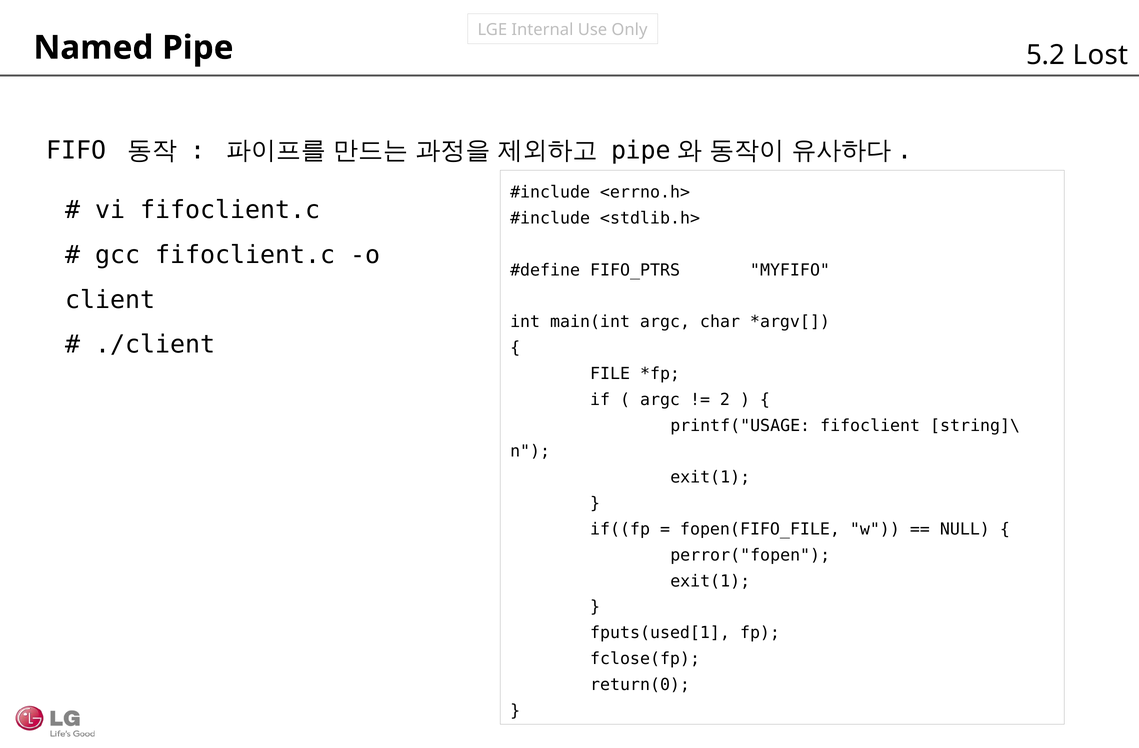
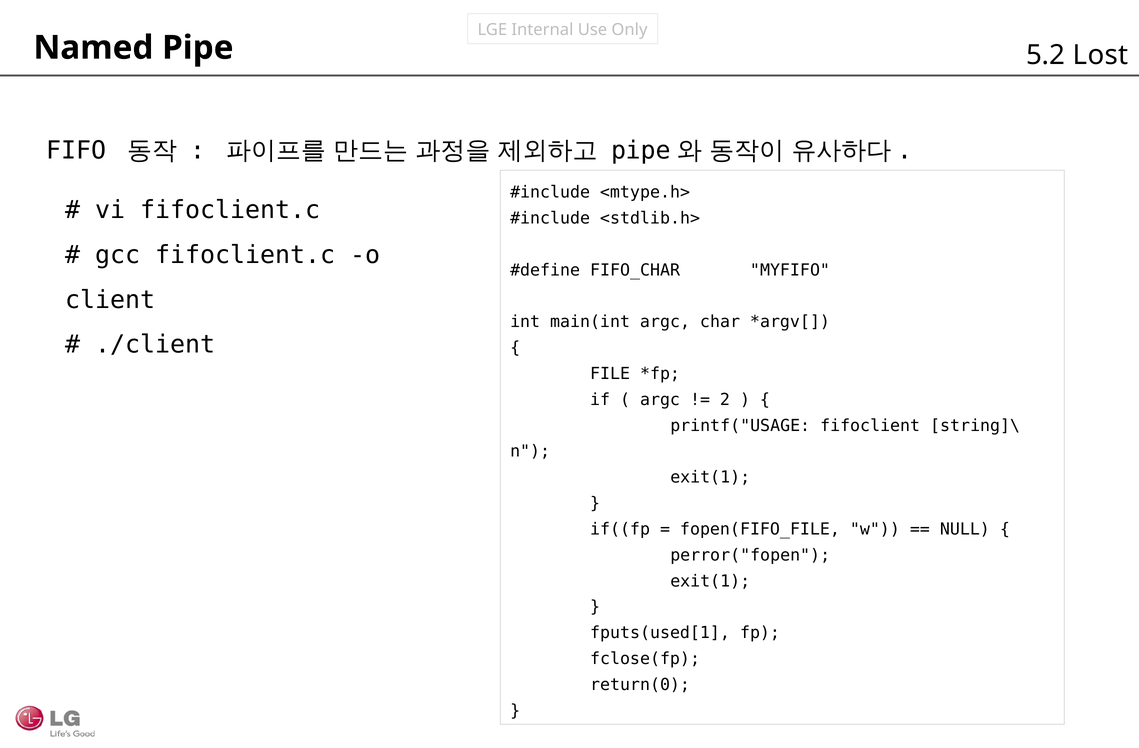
<errno.h>: <errno.h> -> <mtype.h>
FIFO_PTRS: FIFO_PTRS -> FIFO_CHAR
